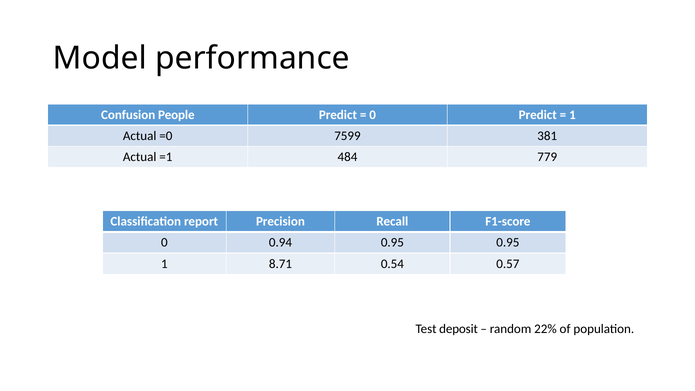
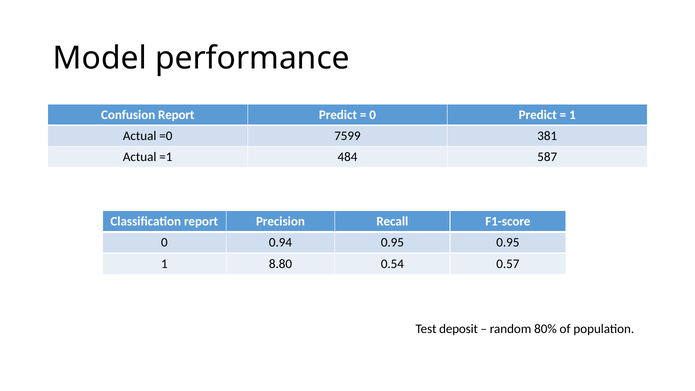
Confusion People: People -> Report
779: 779 -> 587
8.71: 8.71 -> 8.80
22%: 22% -> 80%
